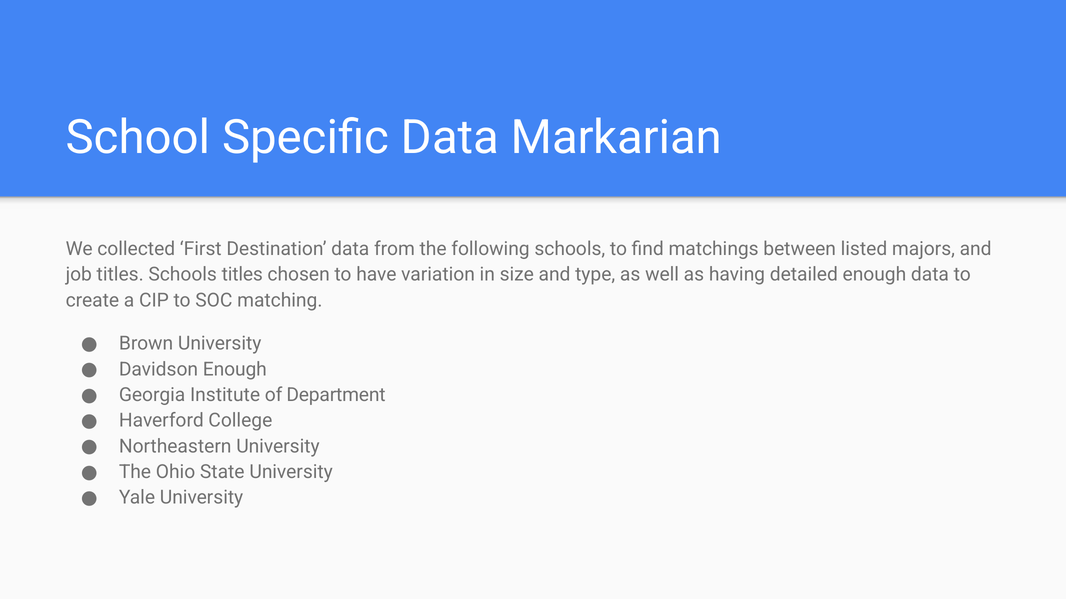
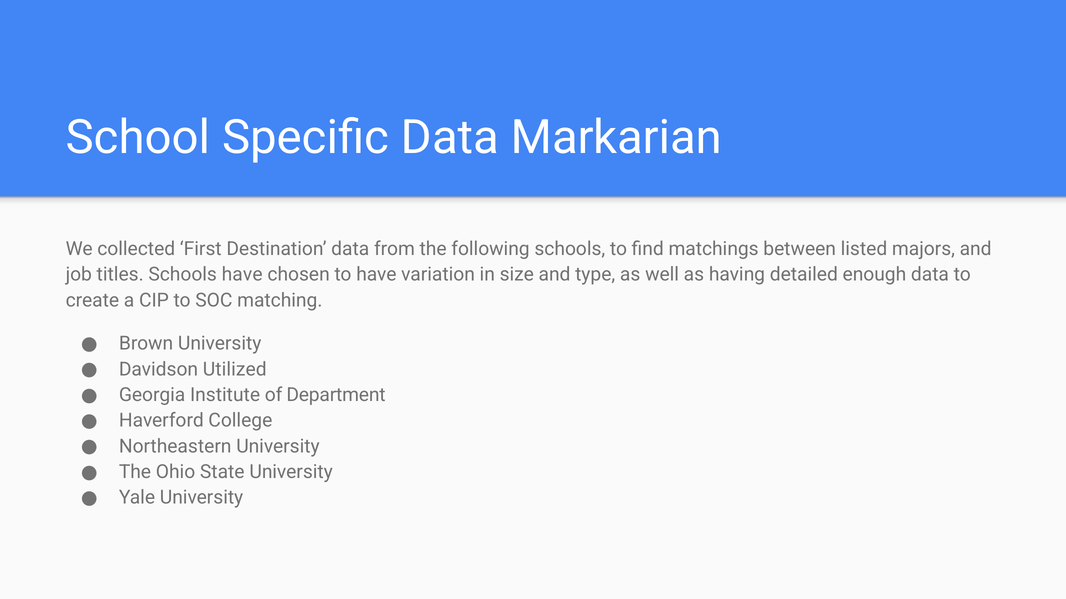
Schools titles: titles -> have
Davidson Enough: Enough -> Utilized
